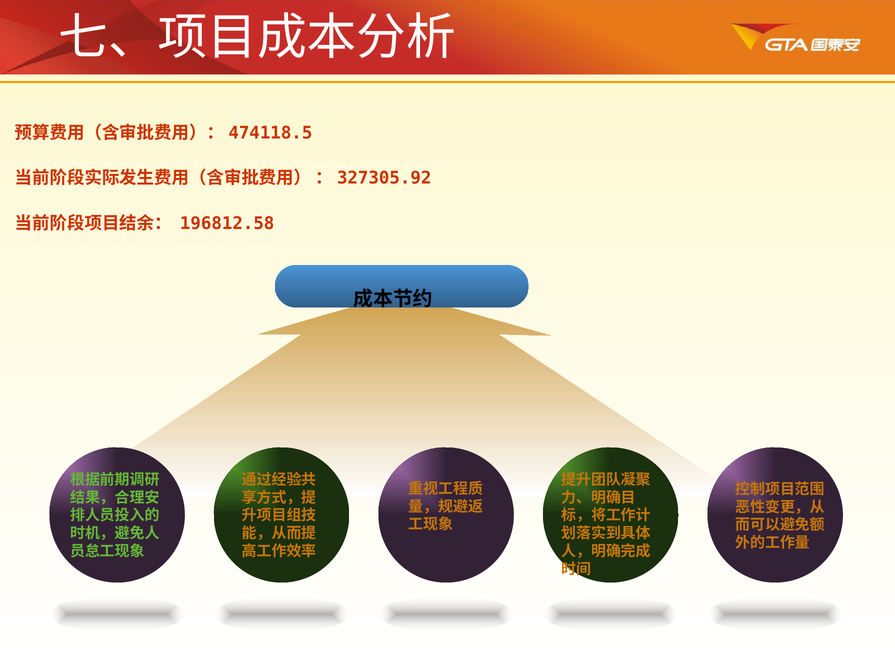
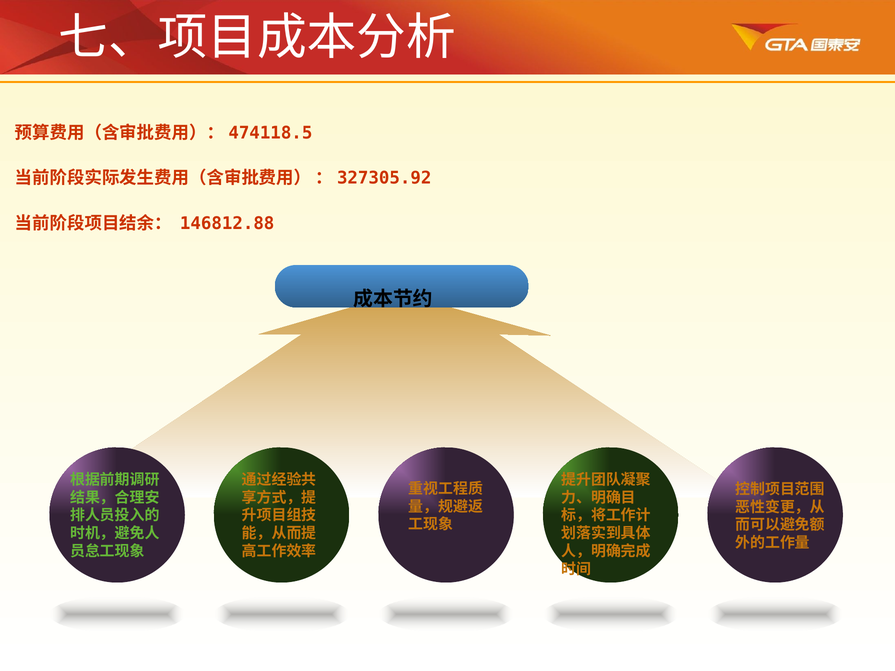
196812.58: 196812.58 -> 146812.88
